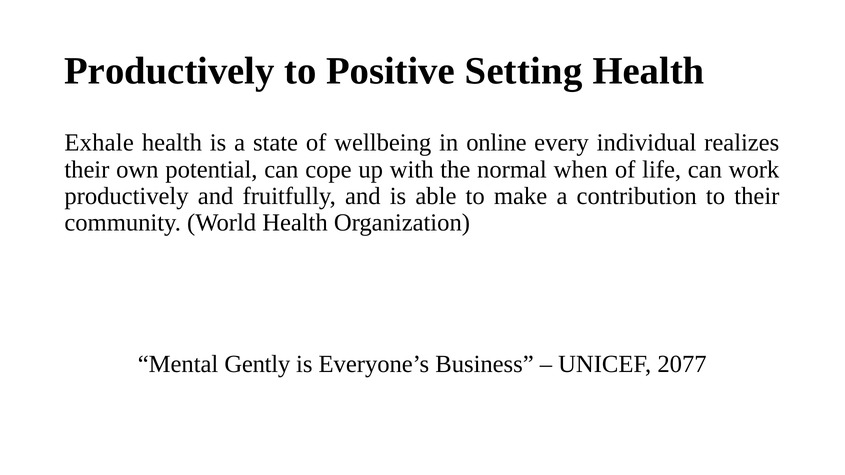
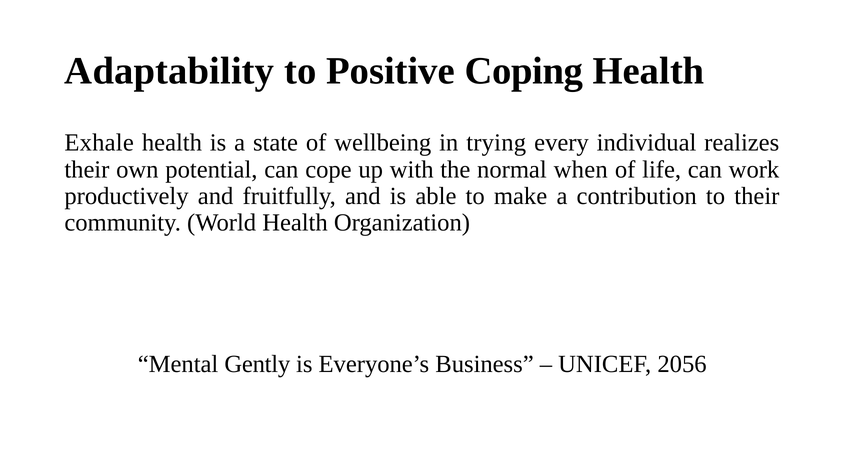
Productively at (169, 71): Productively -> Adaptability
Setting: Setting -> Coping
online: online -> trying
2077: 2077 -> 2056
